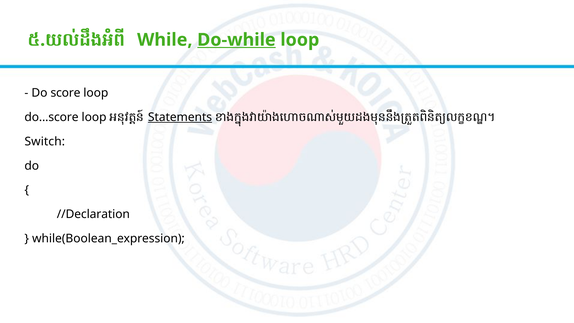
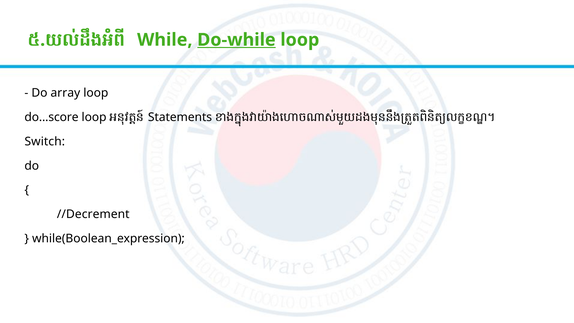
score: score -> array
Statements underline: present -> none
//Declaration: //Declaration -> //Decrement
